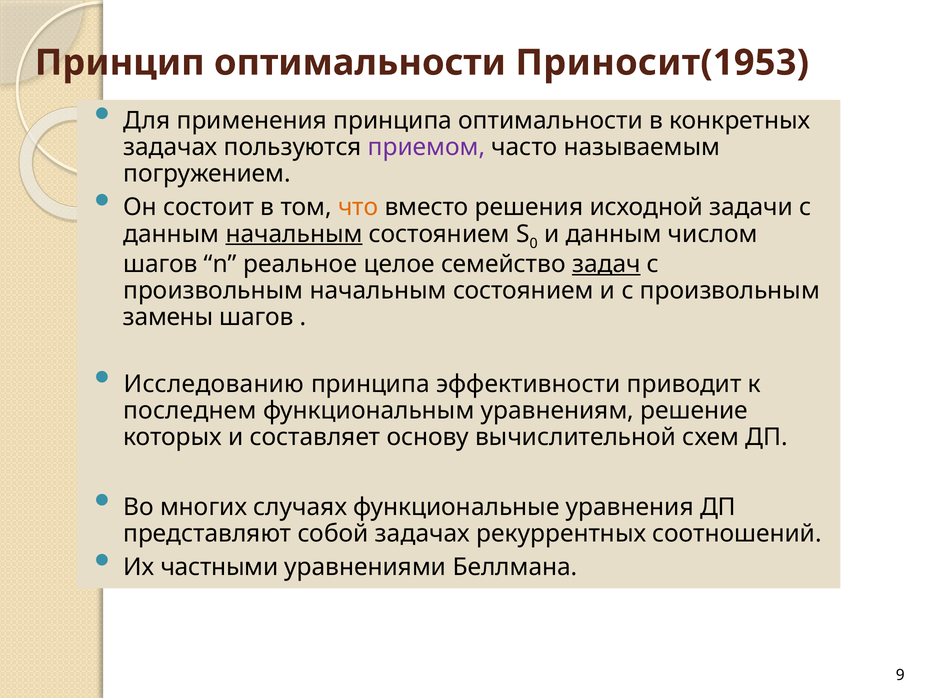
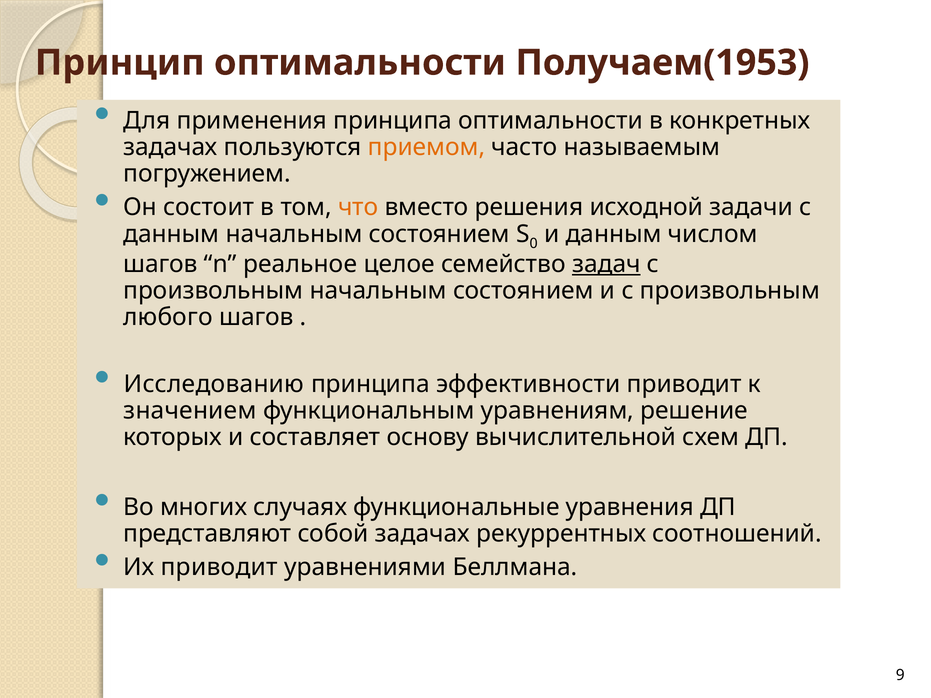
Приносит(1953: Приносит(1953 -> Получаем(1953
приемом colour: purple -> orange
начальным at (294, 234) underline: present -> none
замены: замены -> любого
последнем: последнем -> значением
Их частными: частными -> приводит
